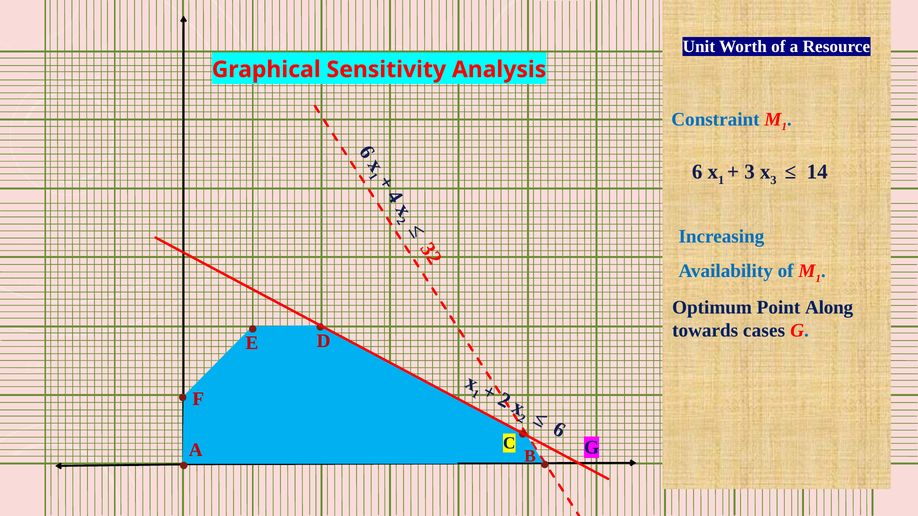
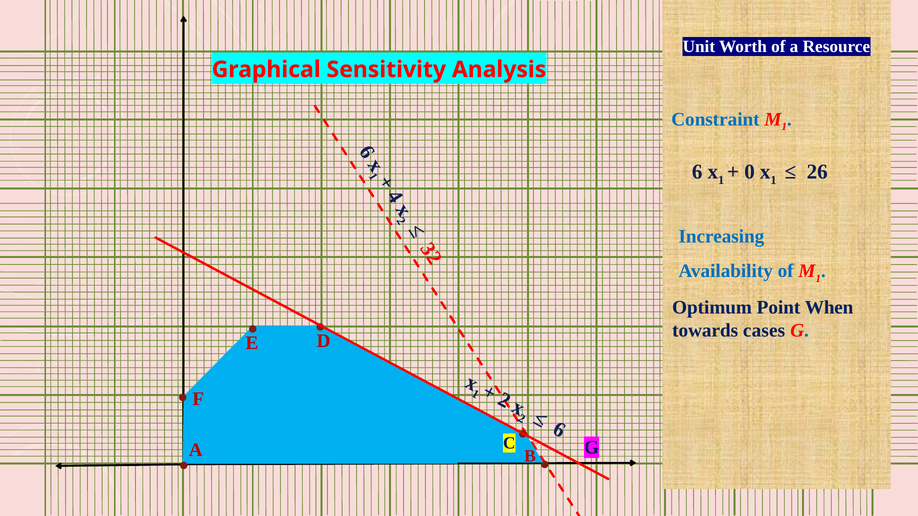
3 at (750, 172): 3 -> 0
3 at (774, 180): 3 -> 1
14: 14 -> 26
Along: Along -> When
